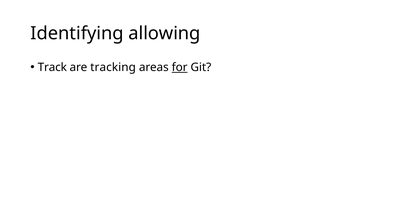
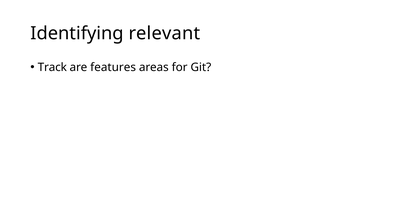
allowing: allowing -> relevant
tracking: tracking -> features
for underline: present -> none
